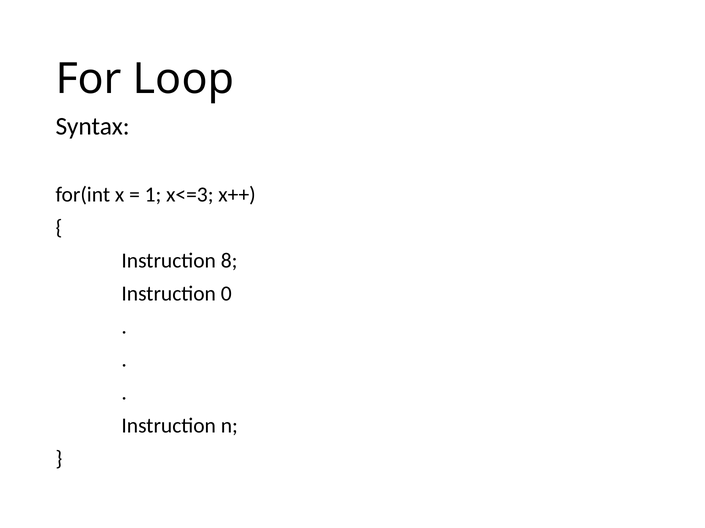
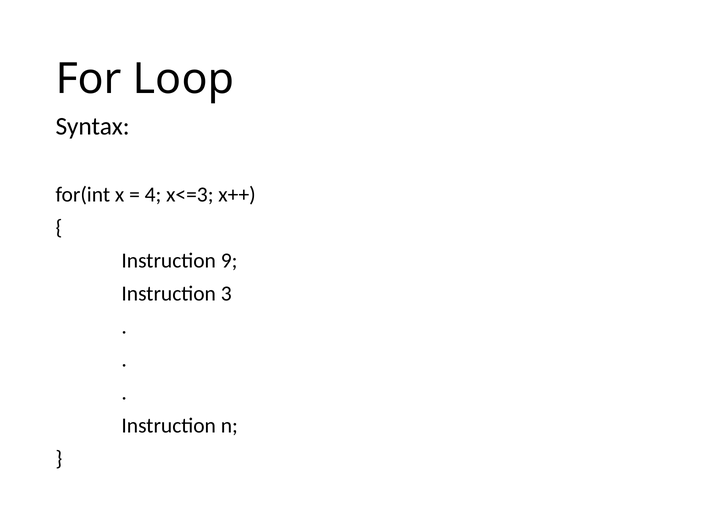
1: 1 -> 4
8: 8 -> 9
0: 0 -> 3
